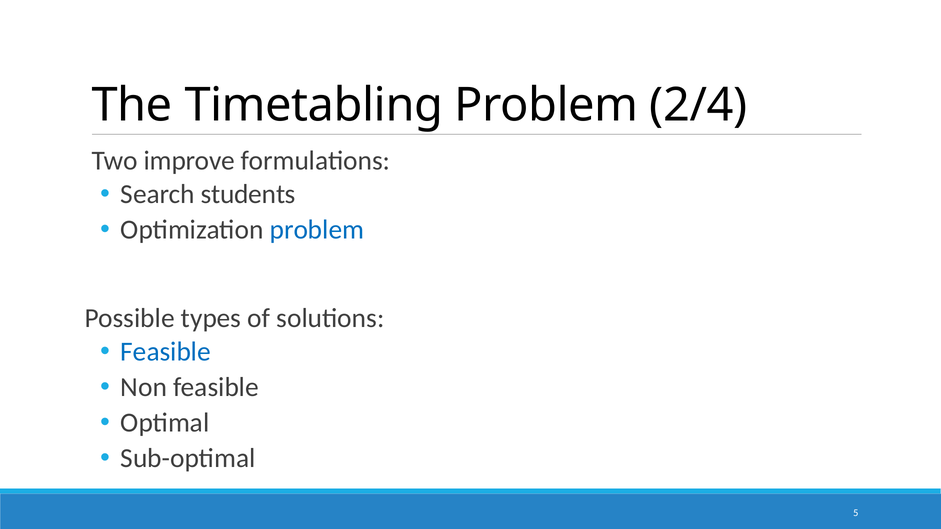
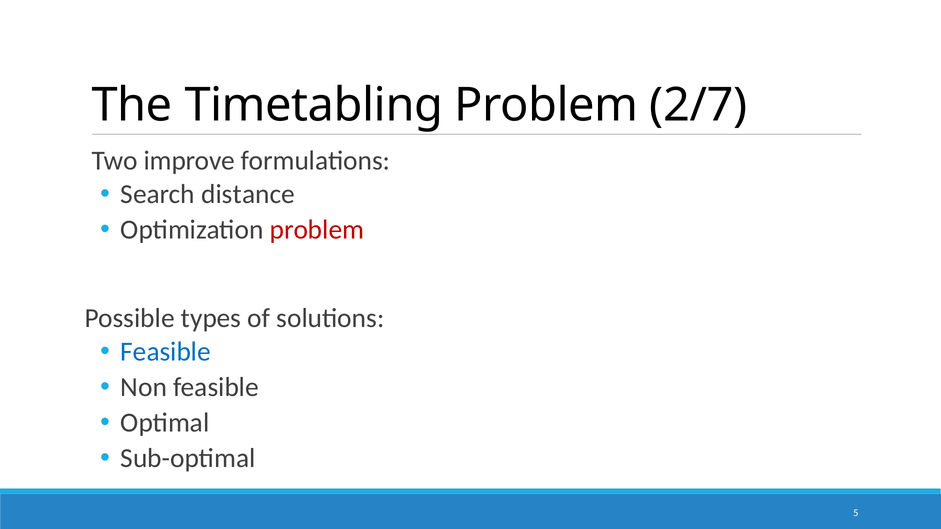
2/4: 2/4 -> 2/7
students: students -> distance
problem at (317, 230) colour: blue -> red
